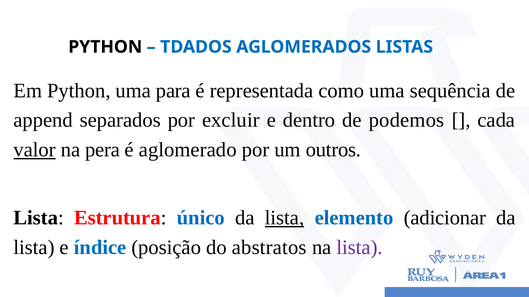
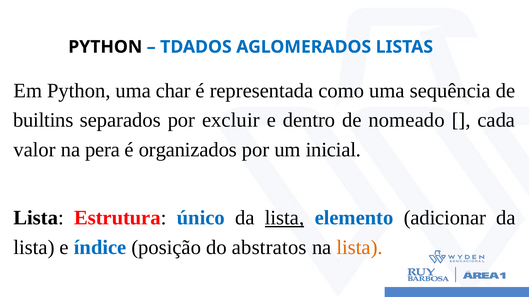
para: para -> char
append: append -> builtins
podemos: podemos -> nomeado
valor underline: present -> none
aglomerado: aglomerado -> organizados
outros: outros -> inicial
lista at (360, 248) colour: purple -> orange
